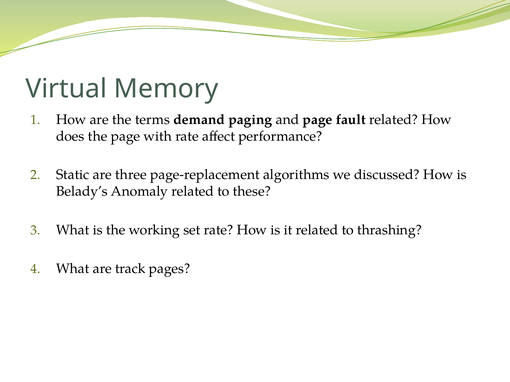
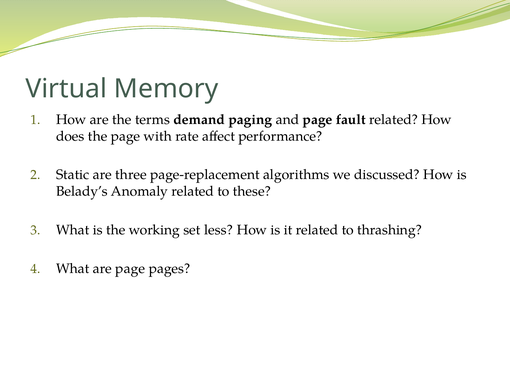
set rate: rate -> less
are track: track -> page
